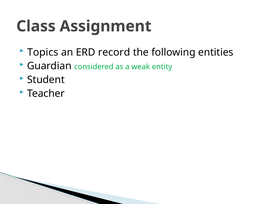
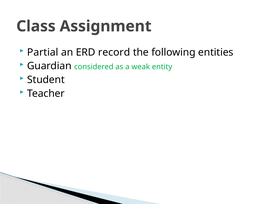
Topics: Topics -> Partial
